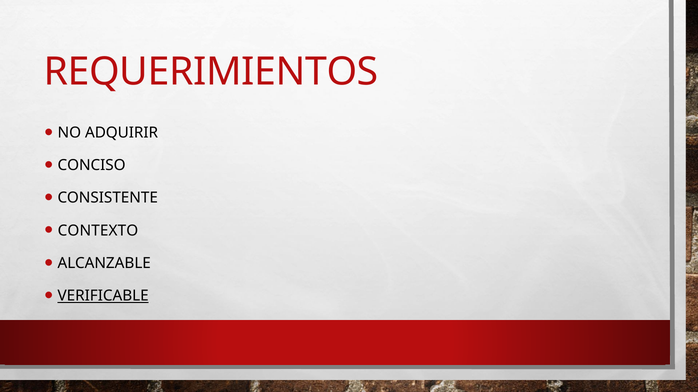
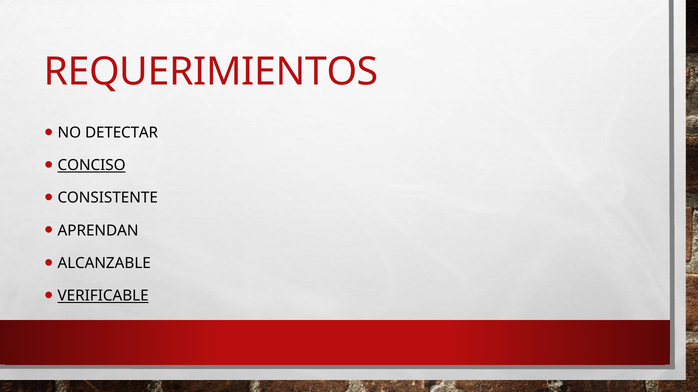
ADQUIRIR: ADQUIRIR -> DETECTAR
CONCISO underline: none -> present
CONTEXTO: CONTEXTO -> APRENDAN
